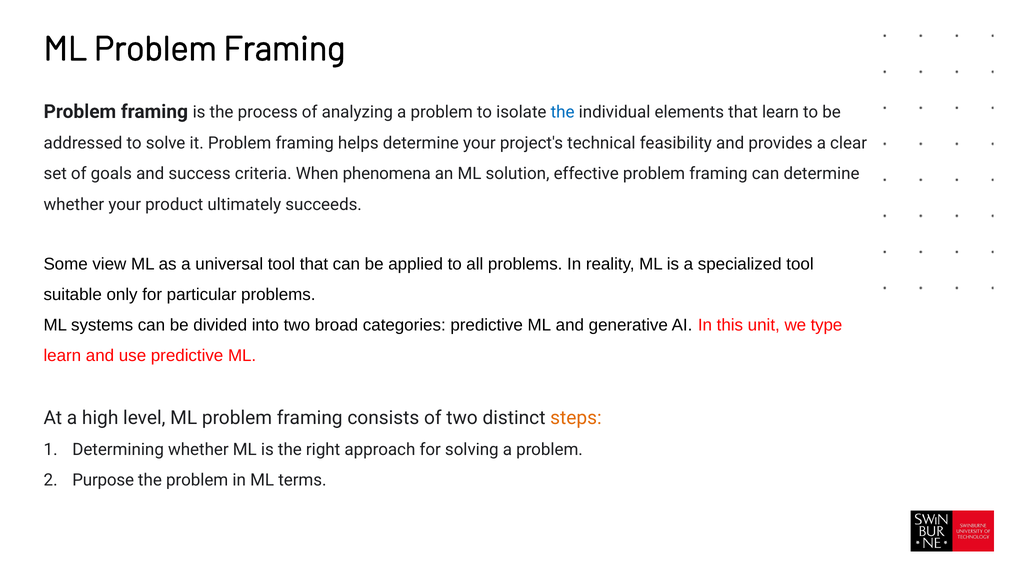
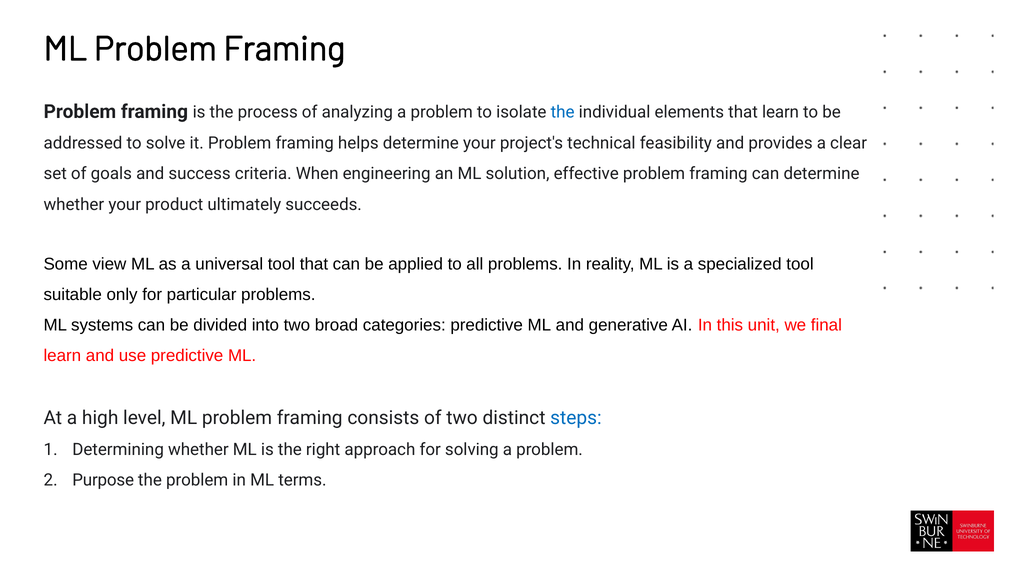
phenomena: phenomena -> engineering
type: type -> final
steps colour: orange -> blue
